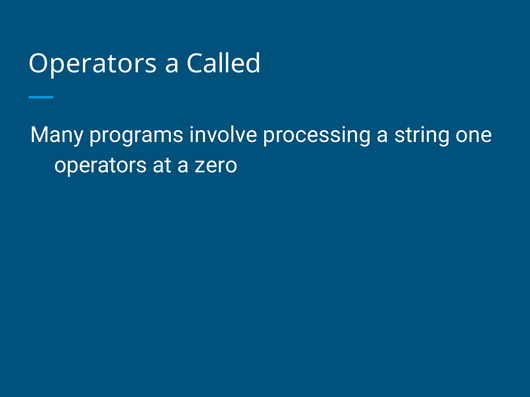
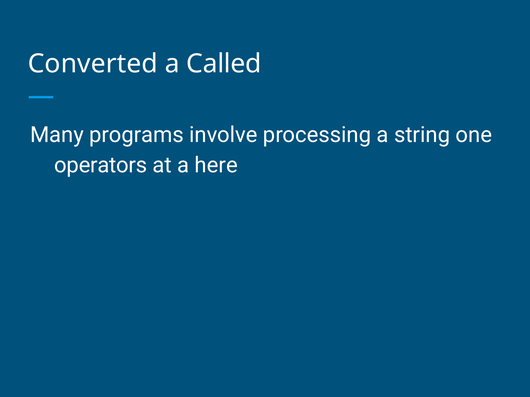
Operators at (93, 64): Operators -> Converted
zero: zero -> here
